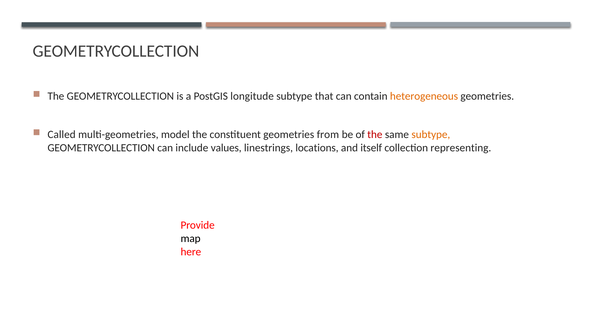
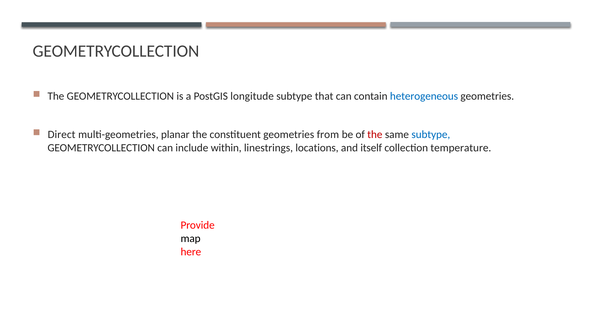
heterogeneous colour: orange -> blue
Called: Called -> Direct
model: model -> planar
subtype at (431, 135) colour: orange -> blue
values: values -> within
representing: representing -> temperature
